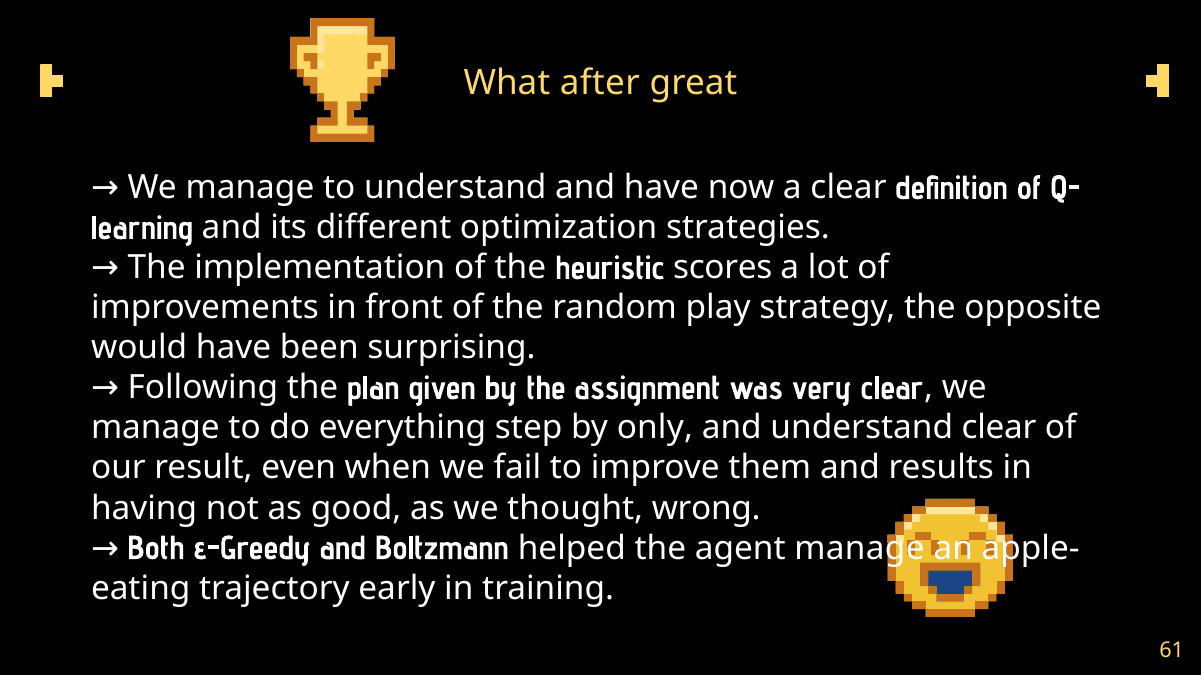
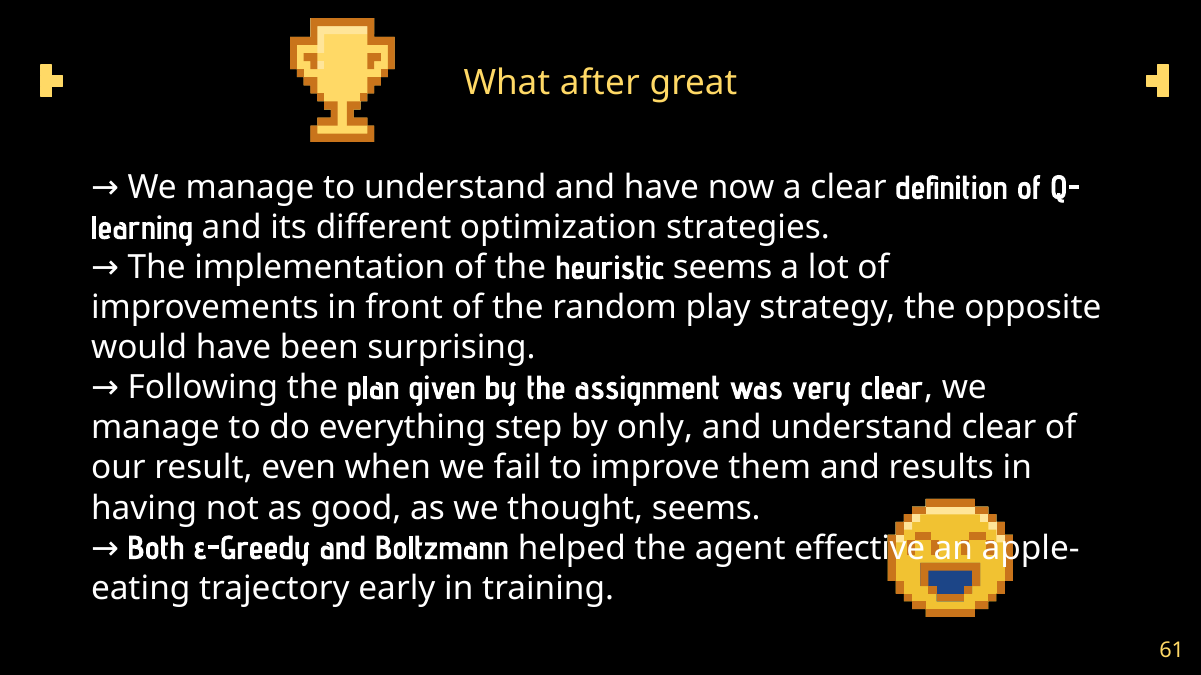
heuristic scores: scores -> seems
thought wrong: wrong -> seems
agent manage: manage -> effective
